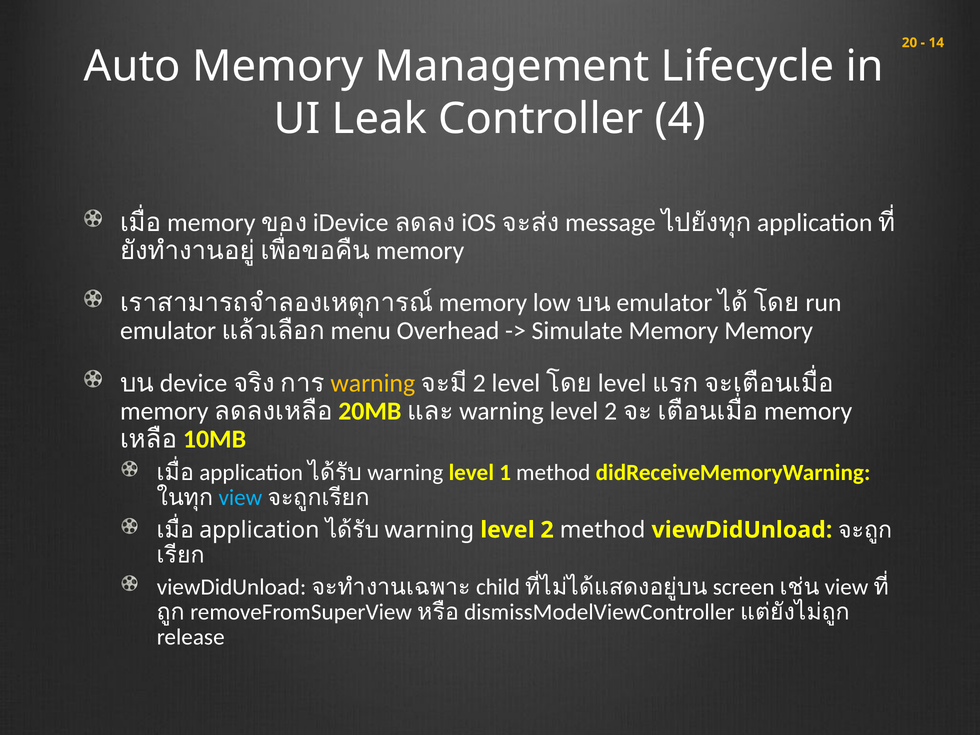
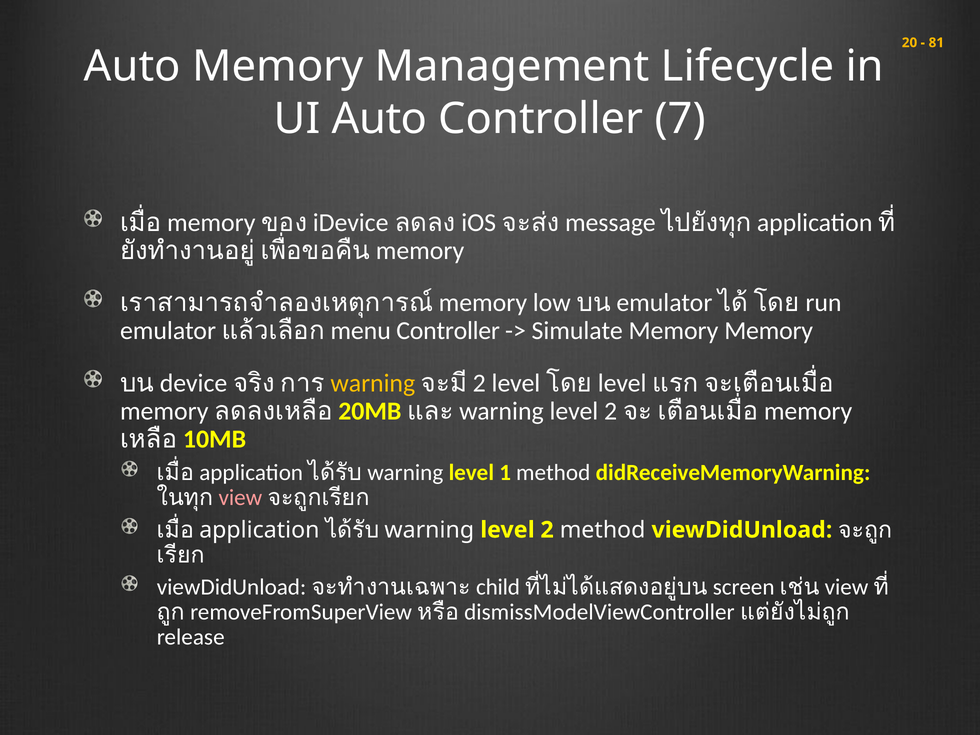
14: 14 -> 81
UI Leak: Leak -> Auto
4: 4 -> 7
menu Overhead: Overhead -> Controller
view at (240, 498) colour: light blue -> pink
